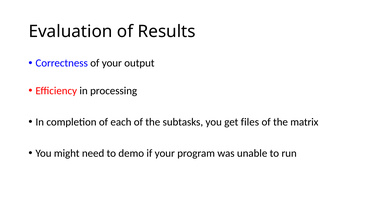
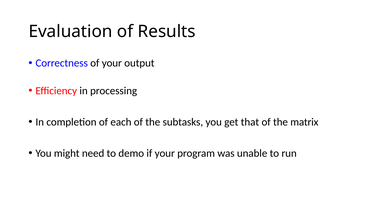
files: files -> that
